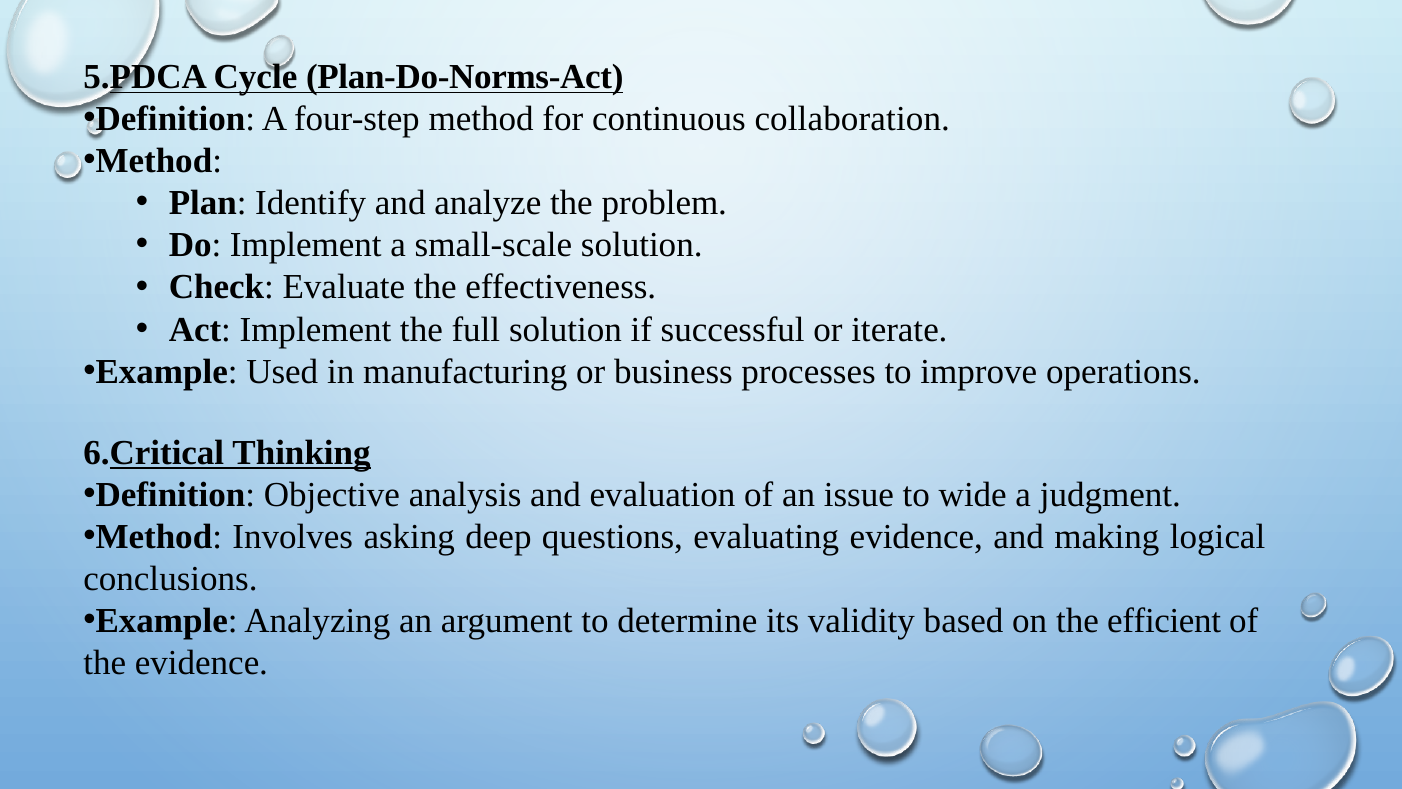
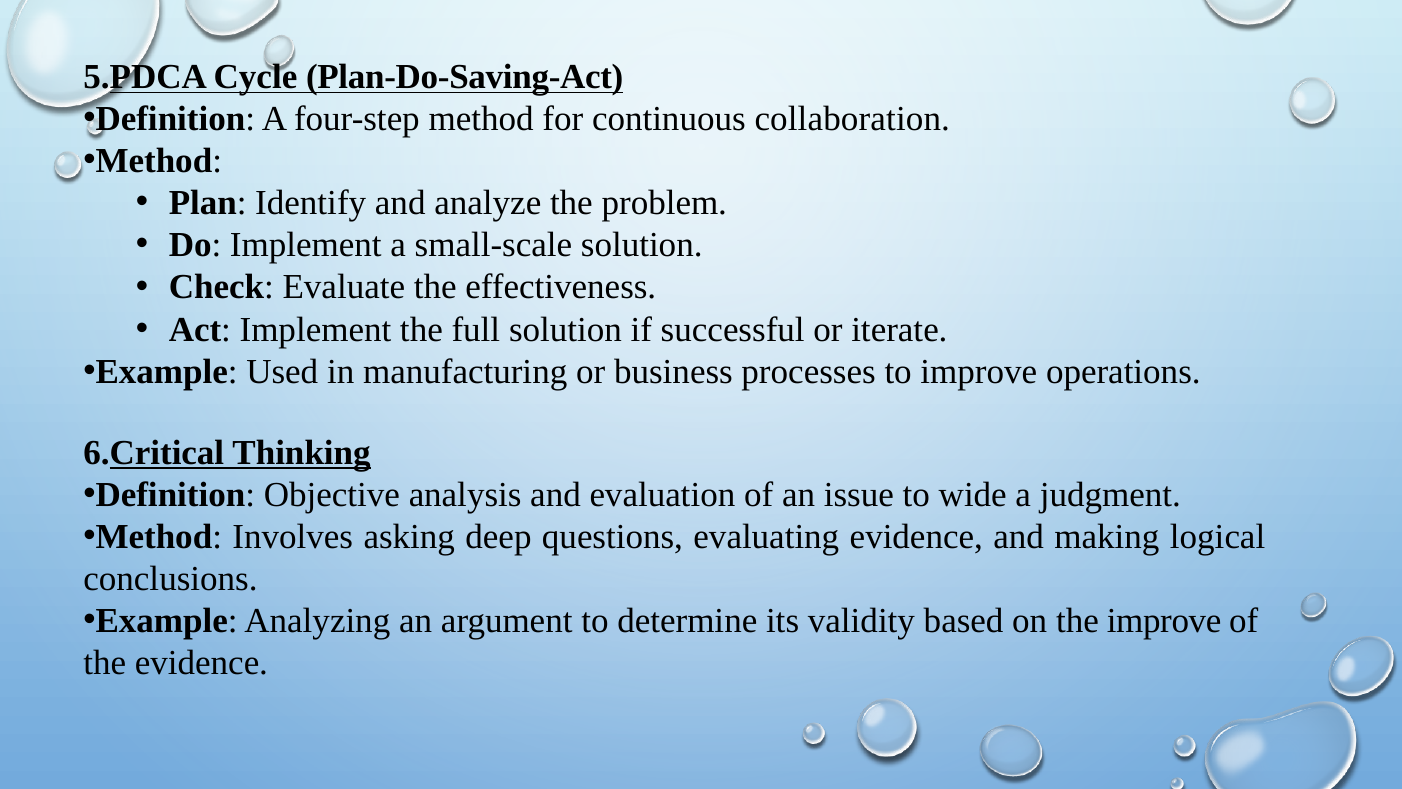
Plan-Do-Norms-Act: Plan-Do-Norms-Act -> Plan-Do-Saving-Act
the efficient: efficient -> improve
